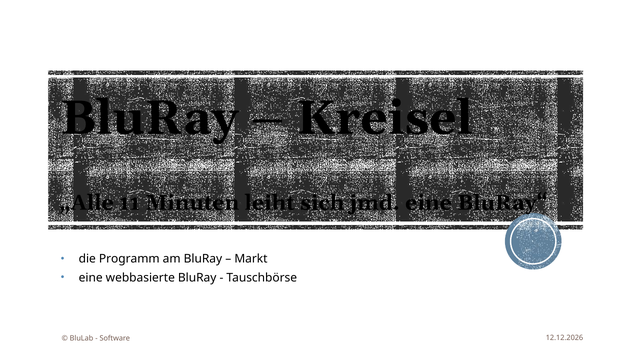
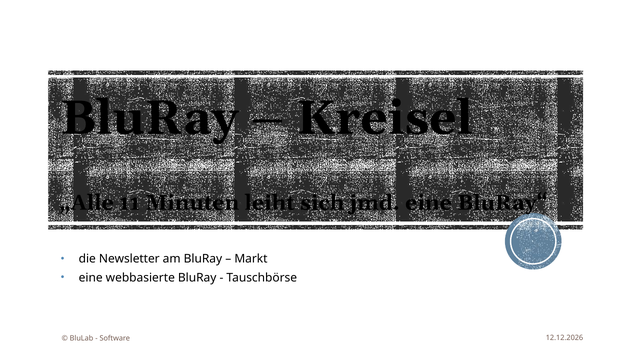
Programm: Programm -> Newsletter
